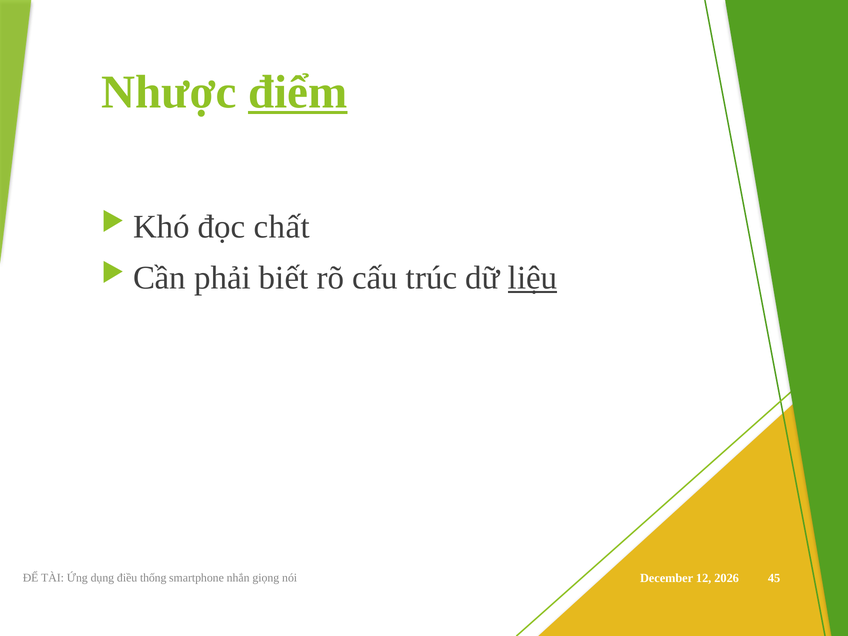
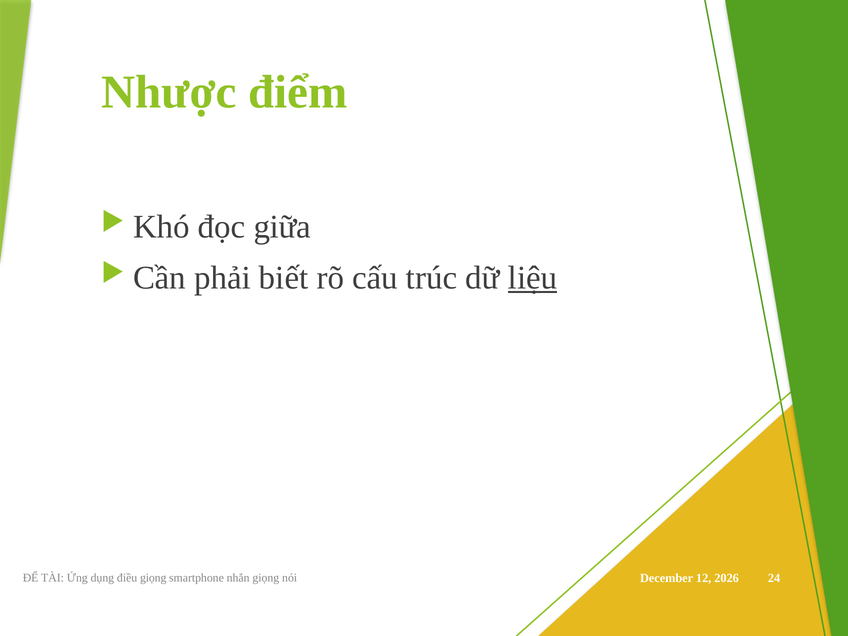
điểm underline: present -> none
chất: chất -> giữa
45: 45 -> 24
điều thống: thống -> giọng
